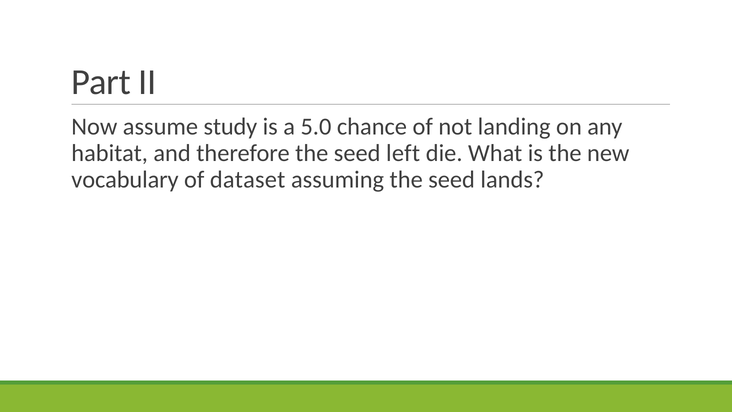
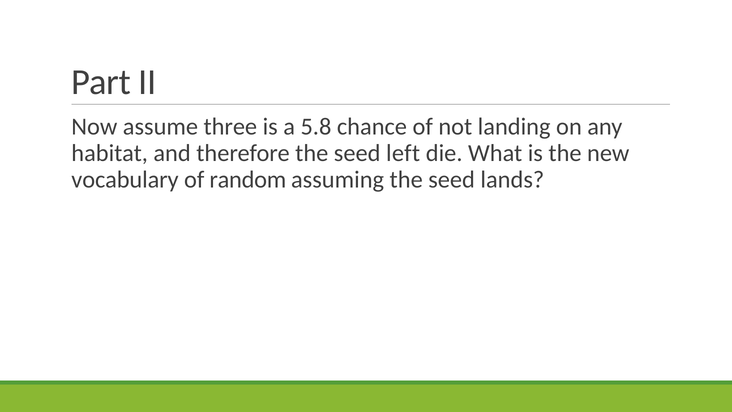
study: study -> three
5.0: 5.0 -> 5.8
dataset: dataset -> random
